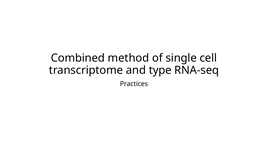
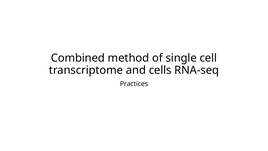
type: type -> cells
